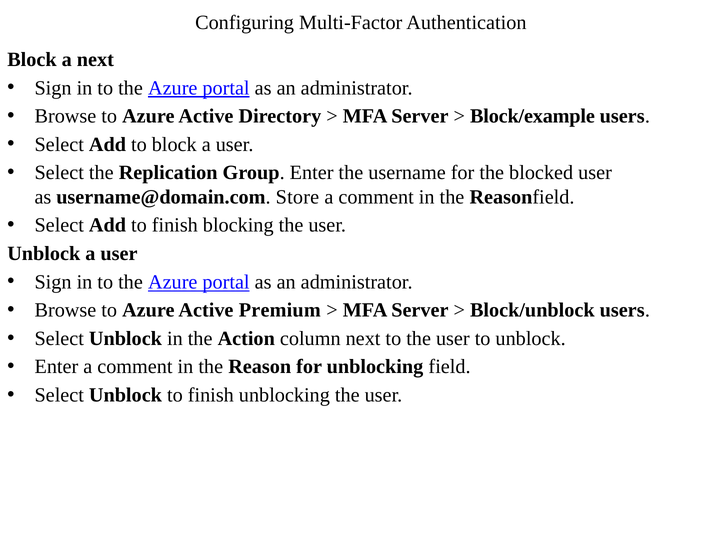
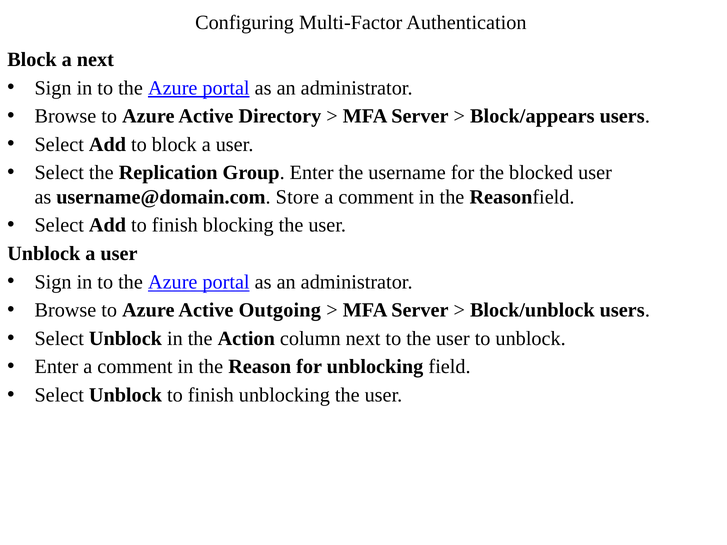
Block/example: Block/example -> Block/appears
Premium: Premium -> Outgoing
